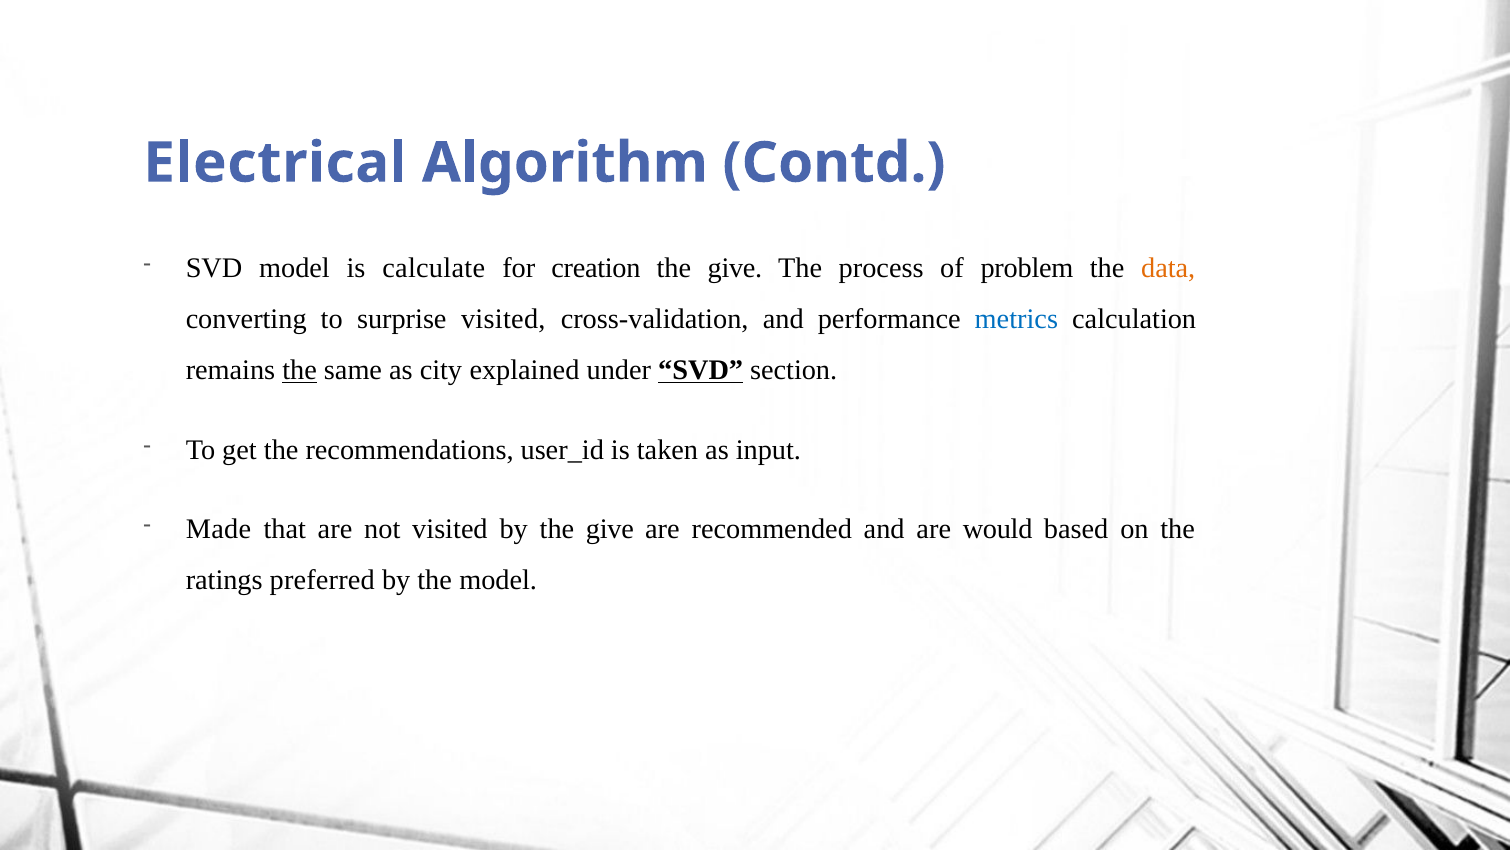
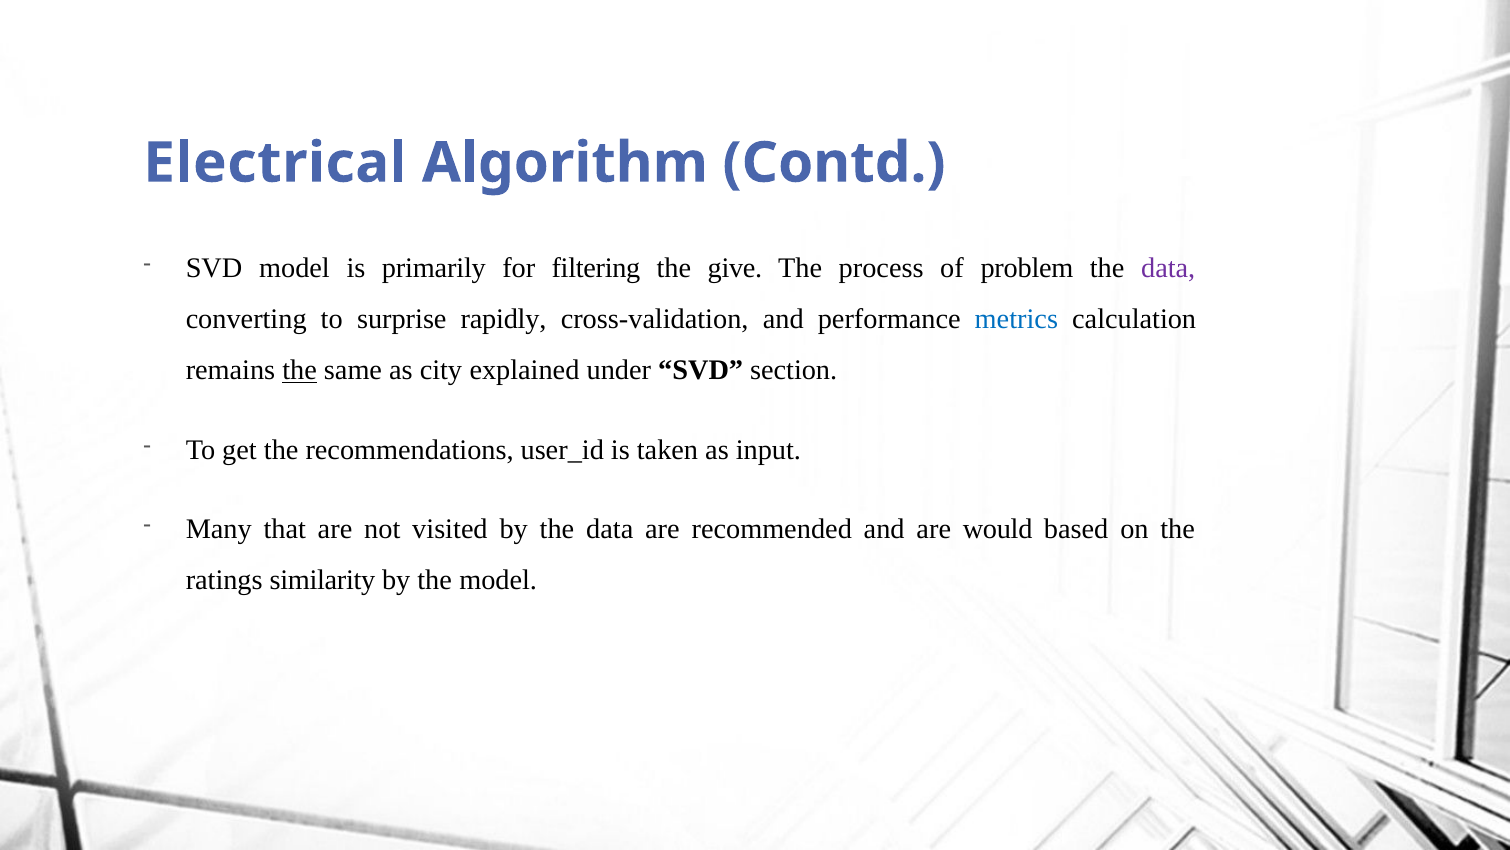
calculate: calculate -> primarily
creation: creation -> filtering
data at (1168, 268) colour: orange -> purple
surprise visited: visited -> rapidly
SVD at (701, 370) underline: present -> none
Made: Made -> Many
by the give: give -> data
preferred: preferred -> similarity
